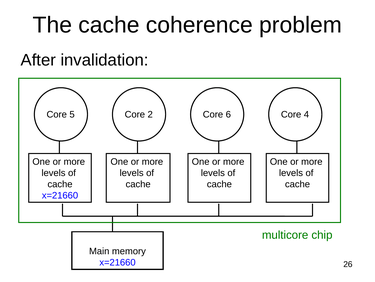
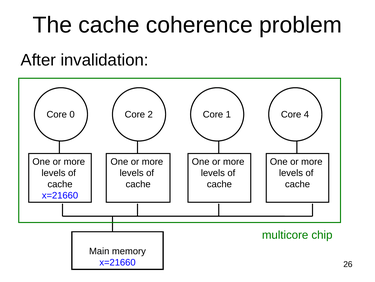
5: 5 -> 0
6: 6 -> 1
